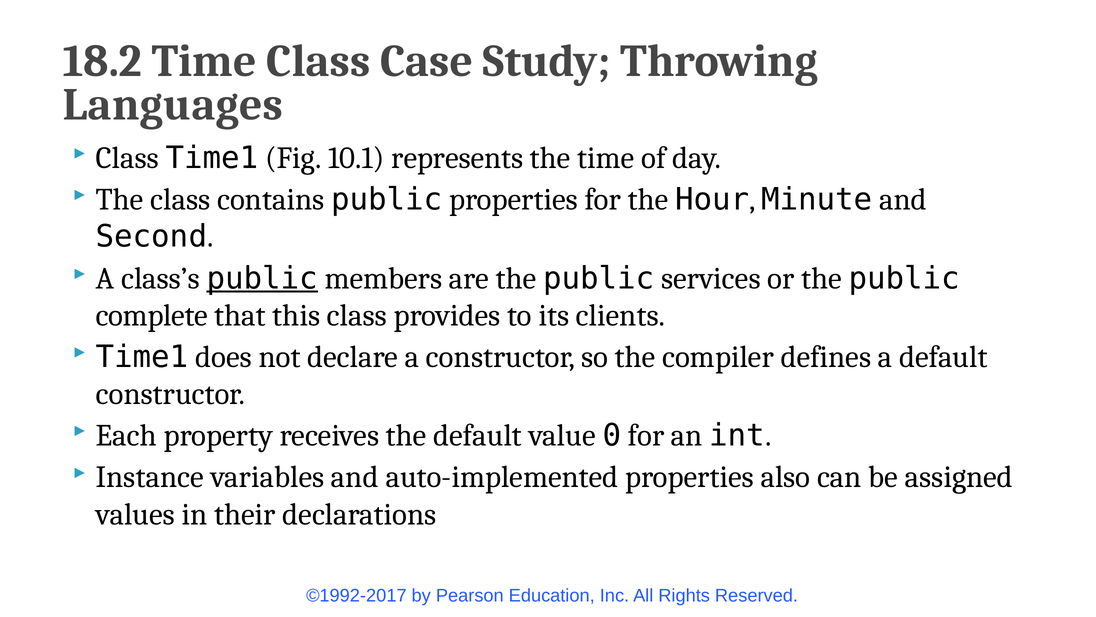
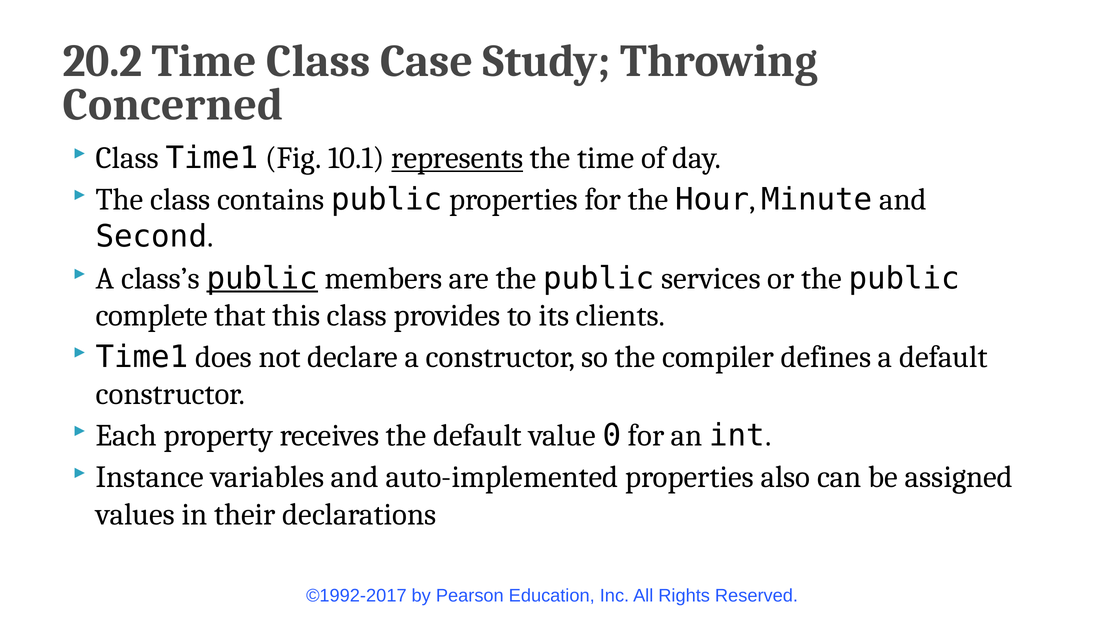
18.2: 18.2 -> 20.2
Languages: Languages -> Concerned
represents underline: none -> present
